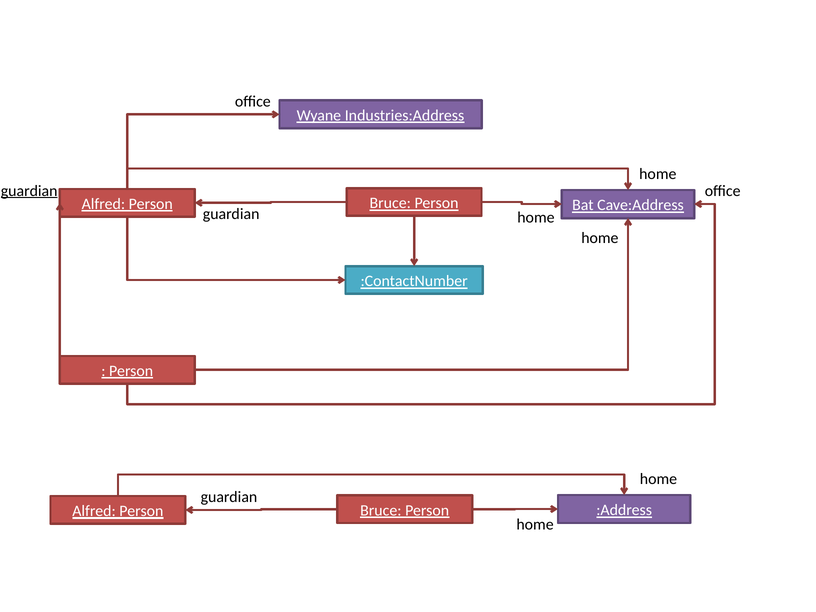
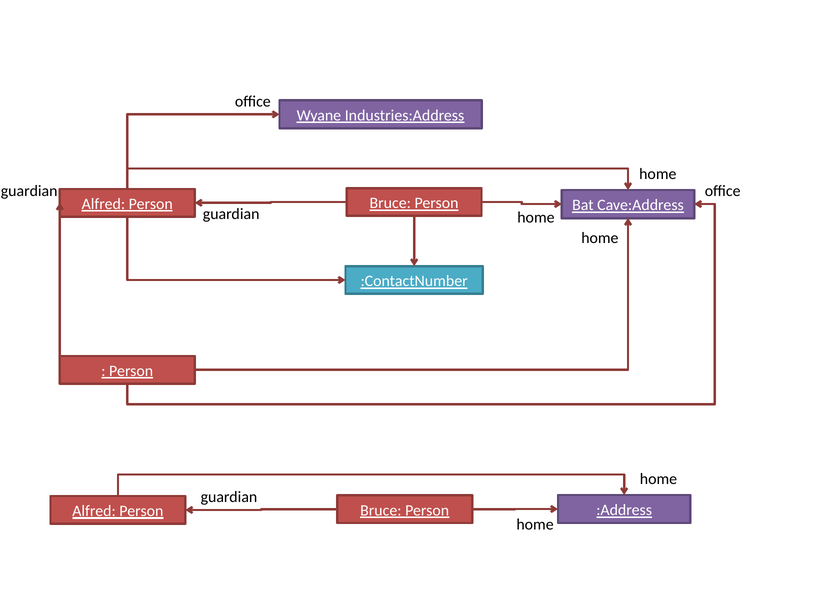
guardian at (29, 191) underline: present -> none
